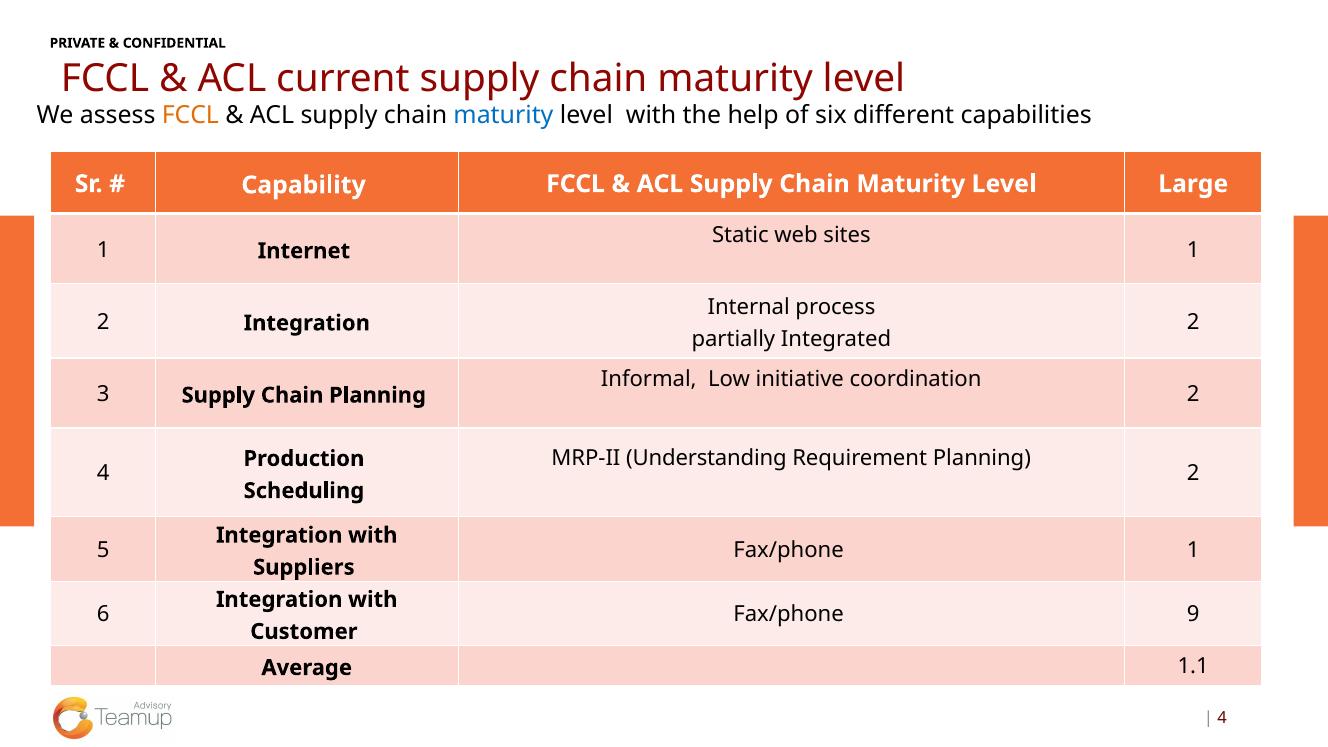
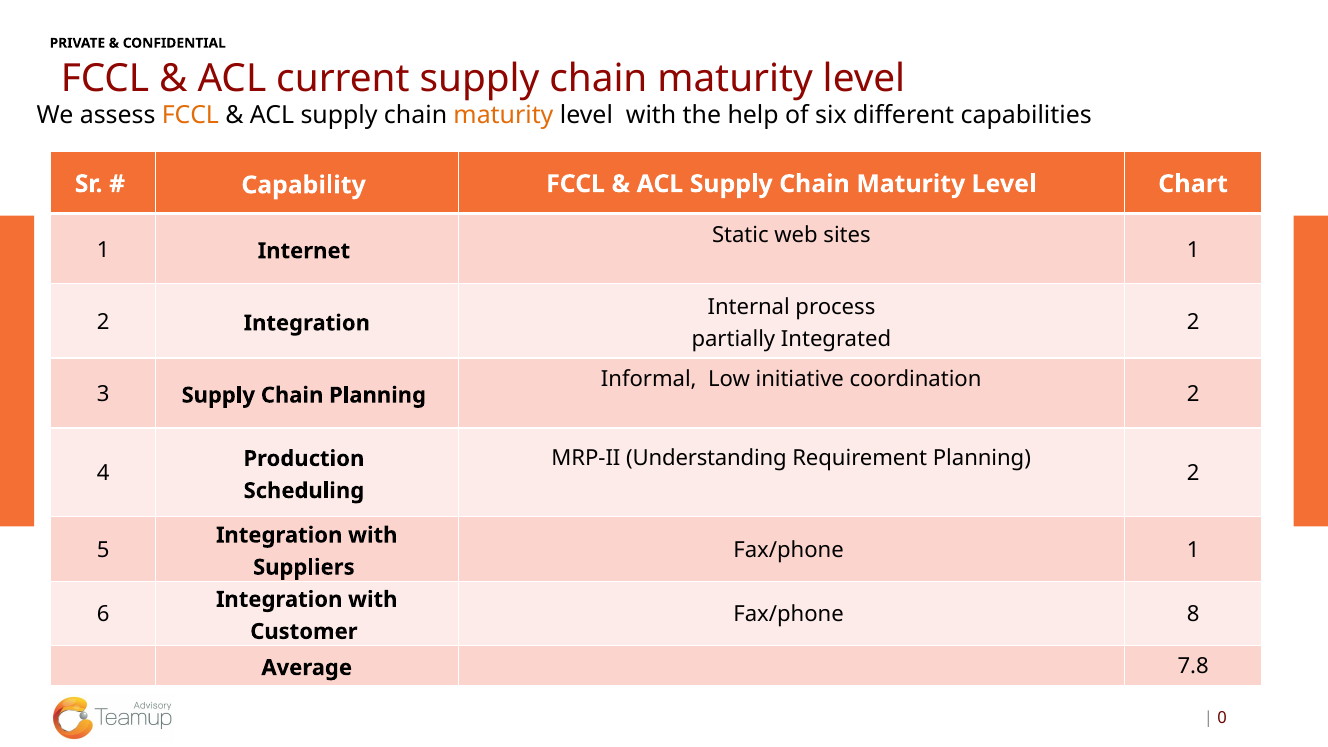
maturity at (503, 115) colour: blue -> orange
Large: Large -> Chart
9: 9 -> 8
1.1: 1.1 -> 7.8
4 at (1222, 718): 4 -> 0
